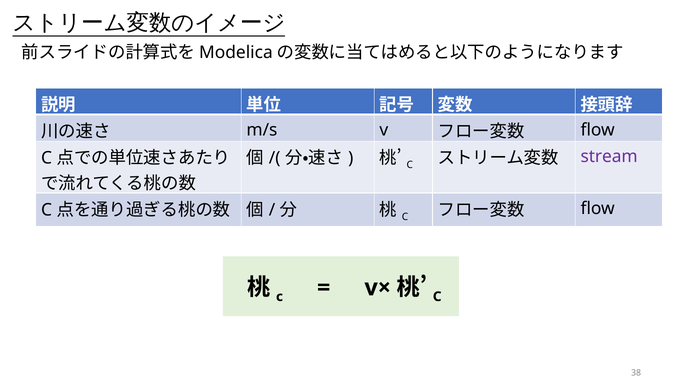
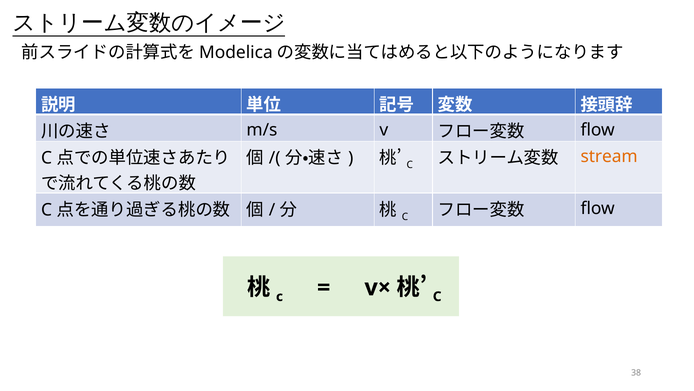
stream colour: purple -> orange
